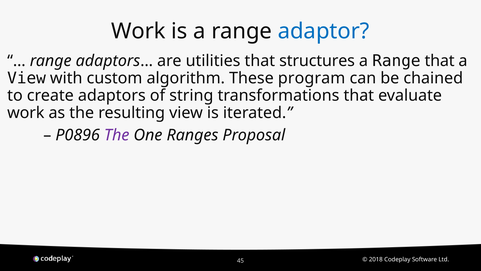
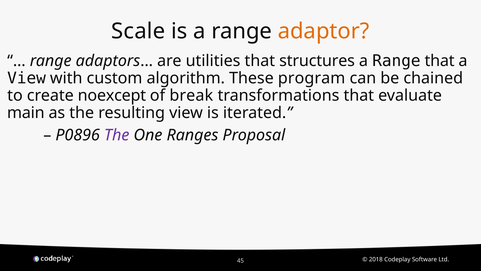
Work at (138, 31): Work -> Scale
adaptor colour: blue -> orange
adaptors: adaptors -> noexcept
string: string -> break
work at (26, 113): work -> main
